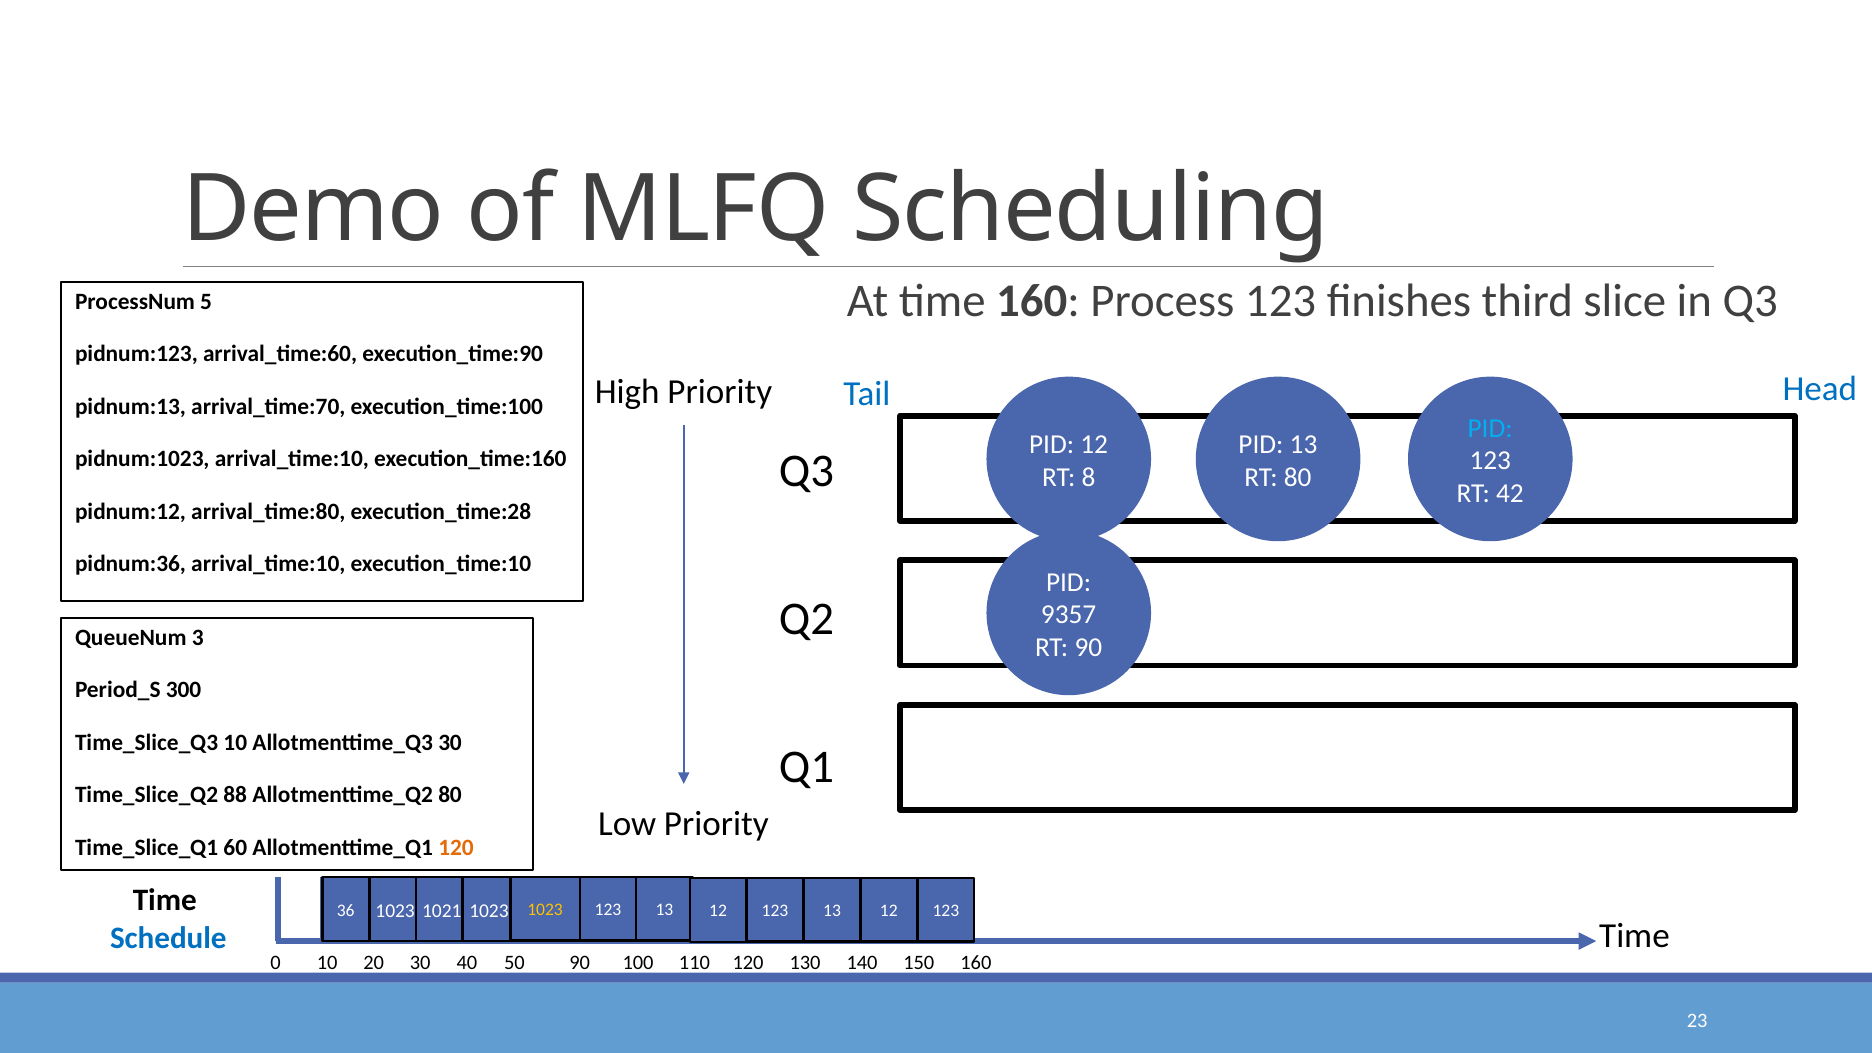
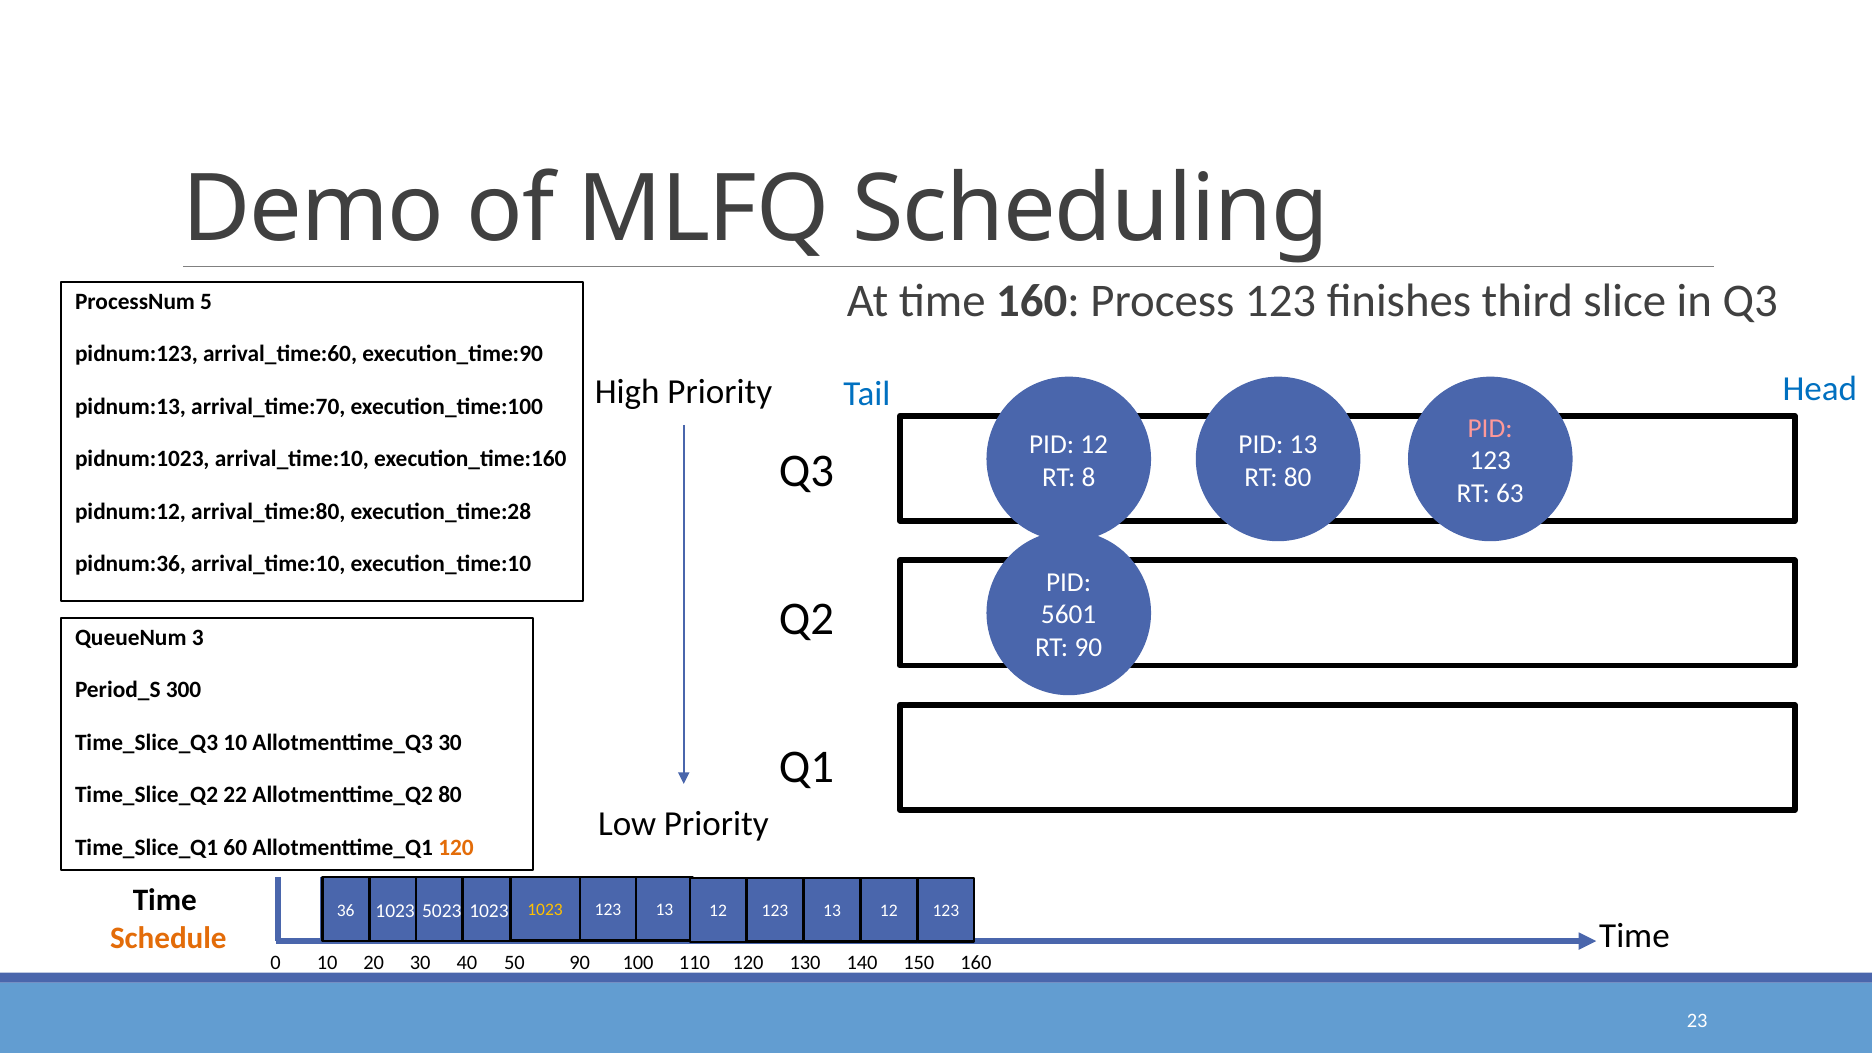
PID at (1490, 428) colour: light blue -> pink
42: 42 -> 63
9357: 9357 -> 5601
88: 88 -> 22
1021: 1021 -> 5023
Schedule colour: blue -> orange
